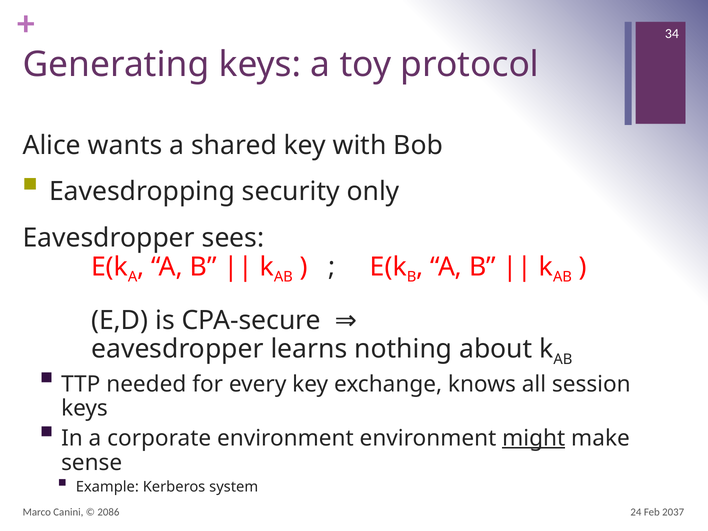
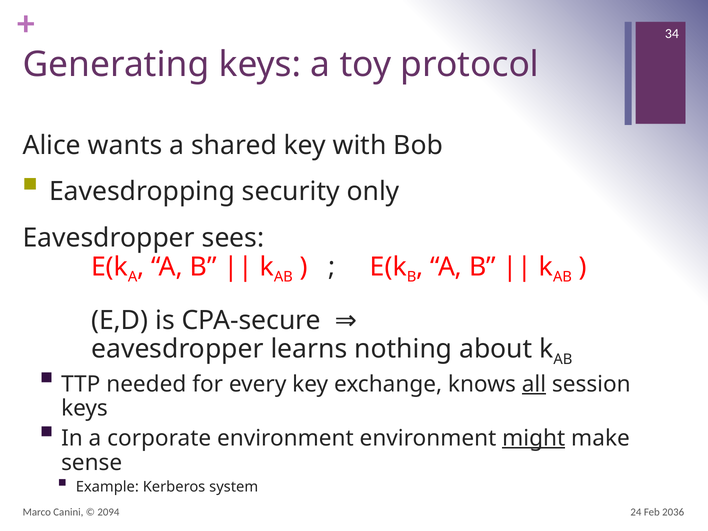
all underline: none -> present
2086: 2086 -> 2094
2037: 2037 -> 2036
